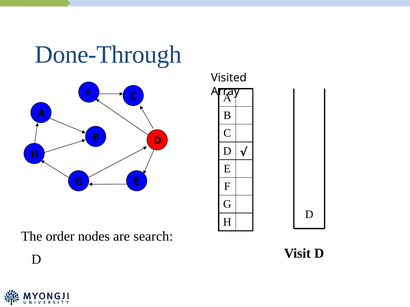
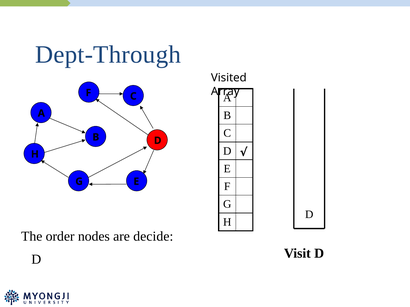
Done-Through: Done-Through -> Dept-Through
search: search -> decide
